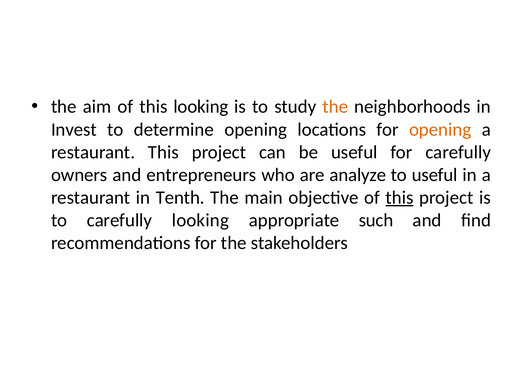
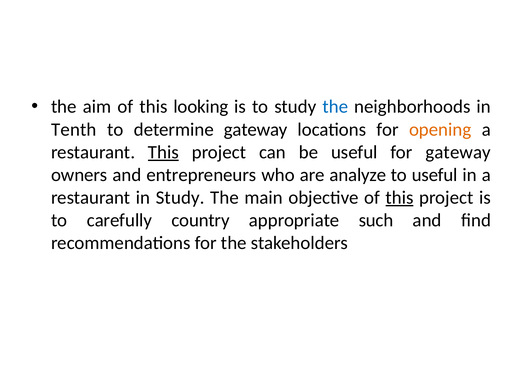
the at (335, 107) colour: orange -> blue
Invest: Invest -> Tenth
determine opening: opening -> gateway
This at (163, 152) underline: none -> present
for carefully: carefully -> gateway
in Tenth: Tenth -> Study
carefully looking: looking -> country
